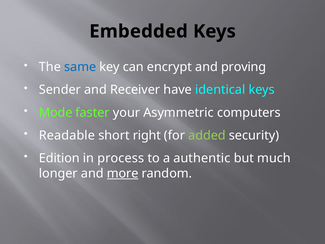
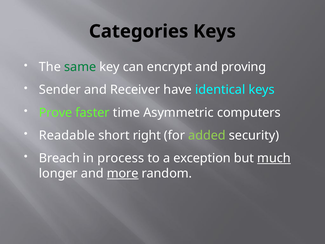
Embedded: Embedded -> Categories
same colour: blue -> green
Mode: Mode -> Prove
your: your -> time
Edition: Edition -> Breach
authentic: authentic -> exception
much underline: none -> present
